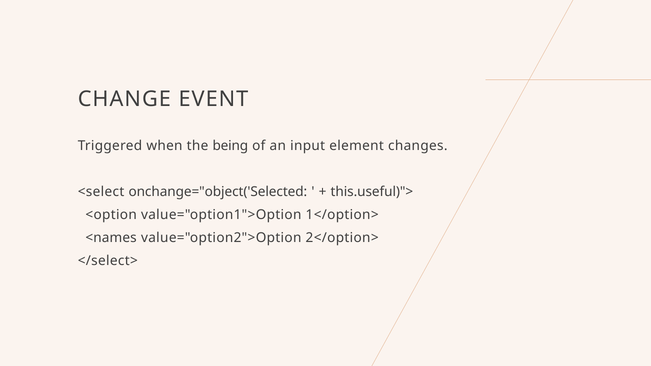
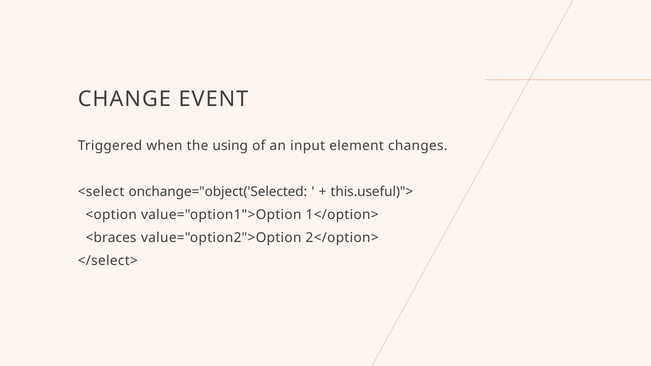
being: being -> using
<names: <names -> <braces
